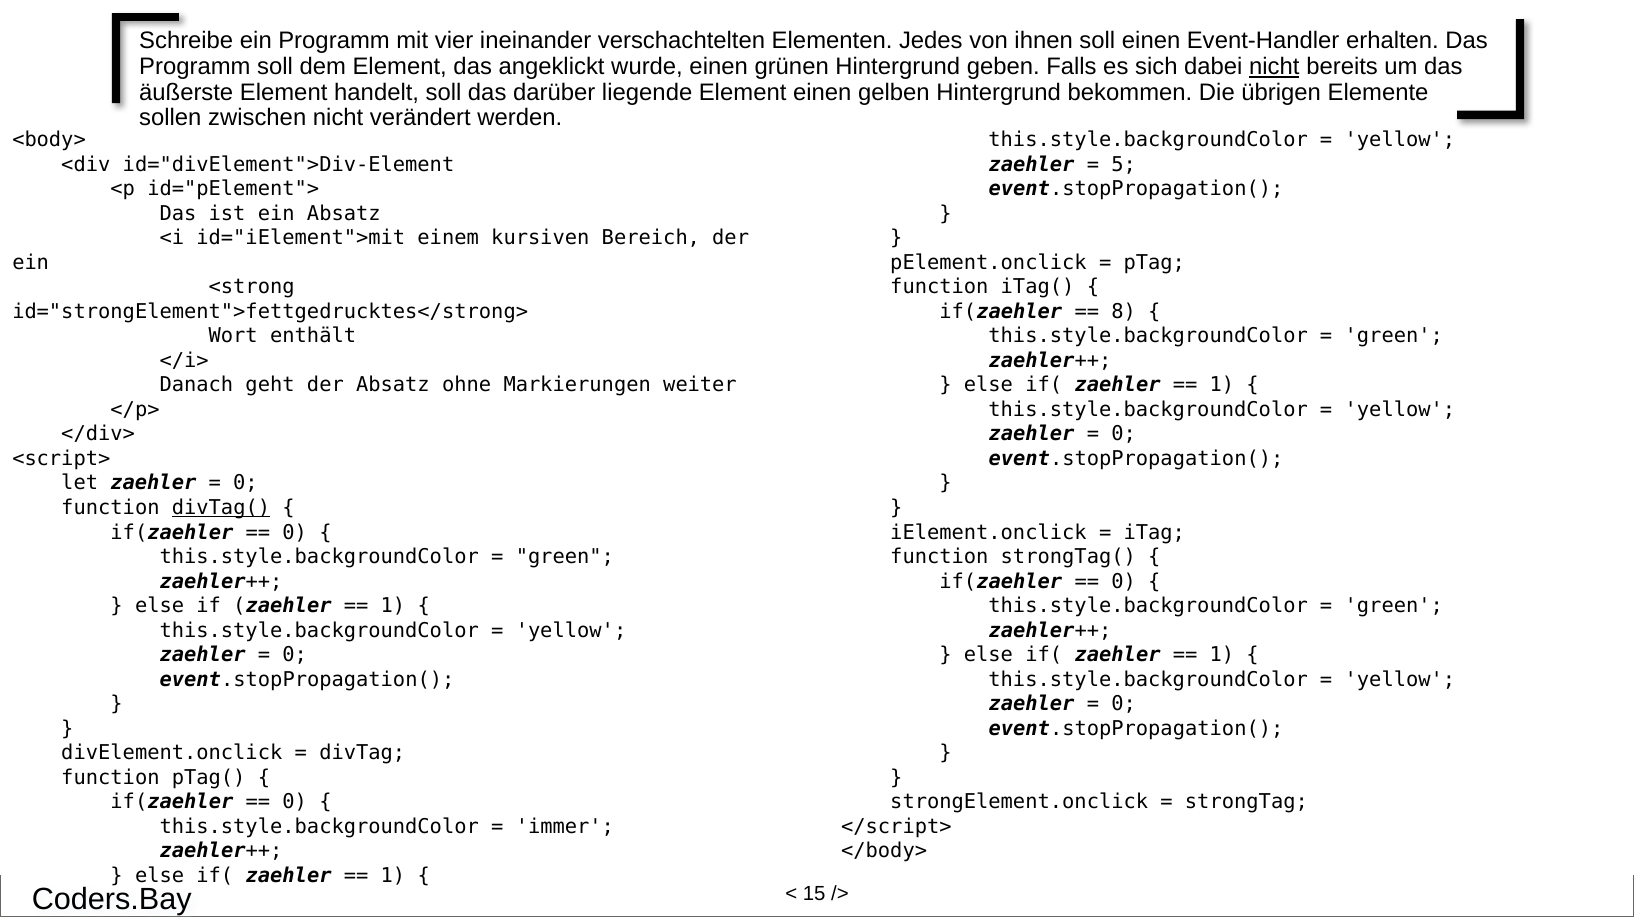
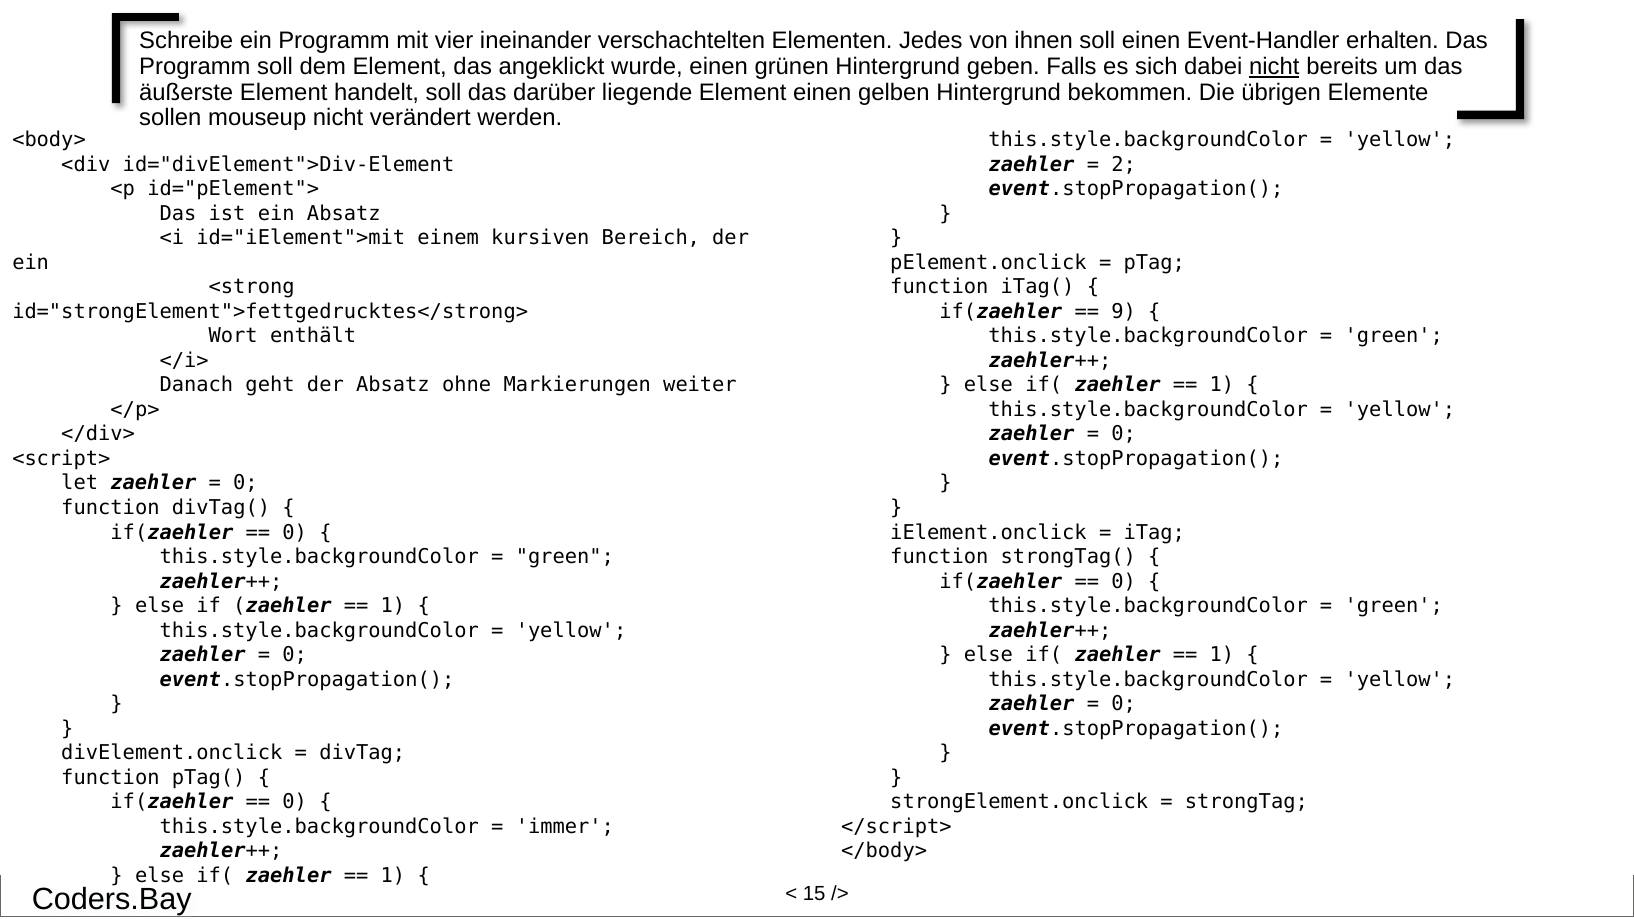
zwischen: zwischen -> mouseup
5: 5 -> 2
8: 8 -> 9
divTag( underline: present -> none
